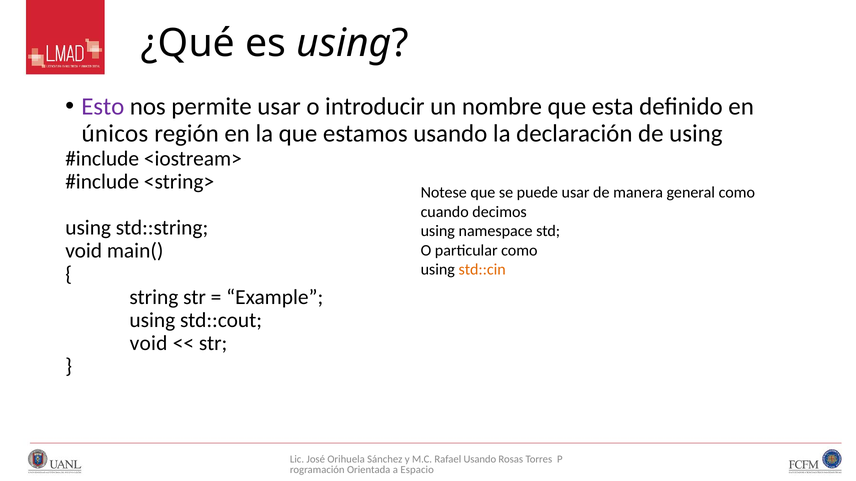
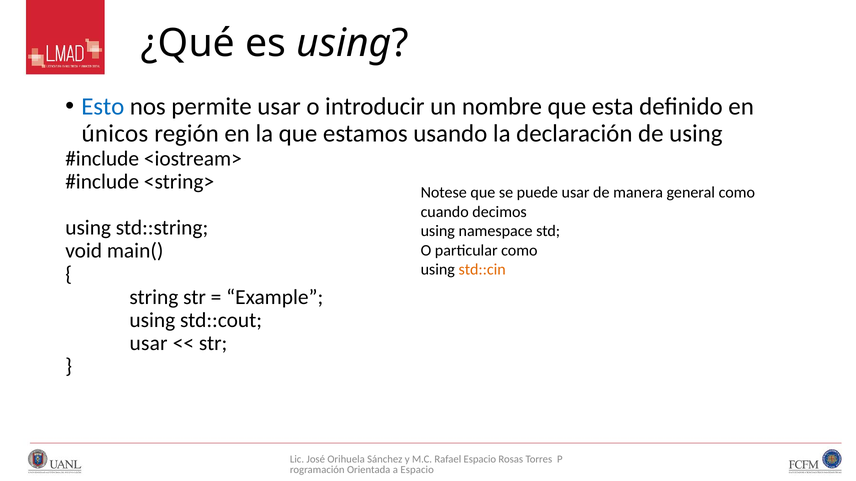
Esto colour: purple -> blue
void at (149, 344): void -> usar
Rafael Usando: Usando -> Espacio
